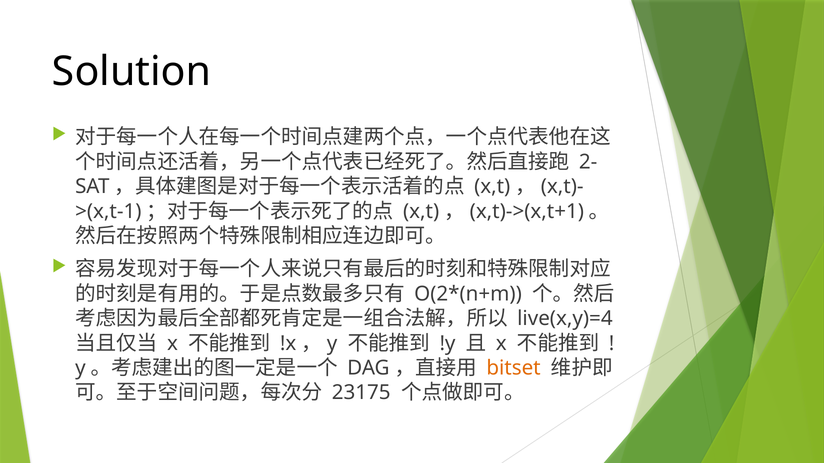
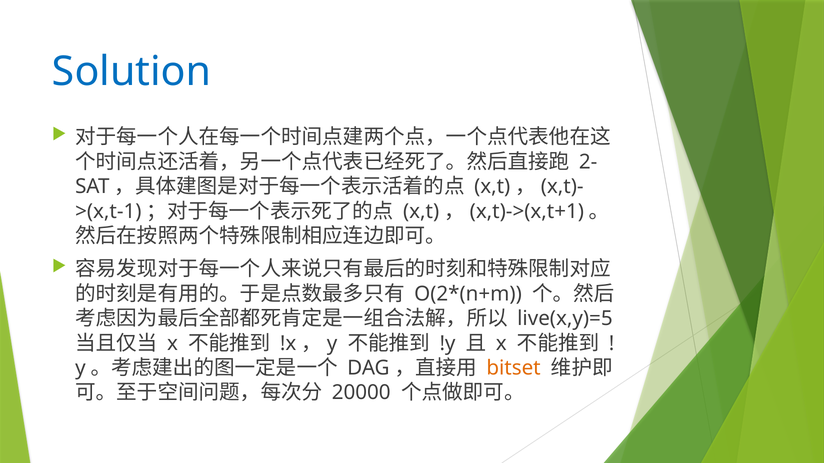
Solution colour: black -> blue
live(x,y)=4: live(x,y)=4 -> live(x,y)=5
23175: 23175 -> 20000
